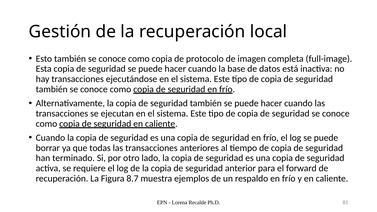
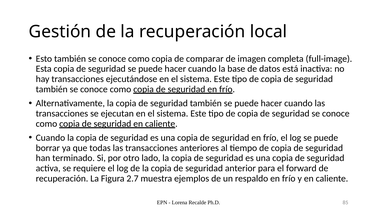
protocolo: protocolo -> comparar
8.7: 8.7 -> 2.7
